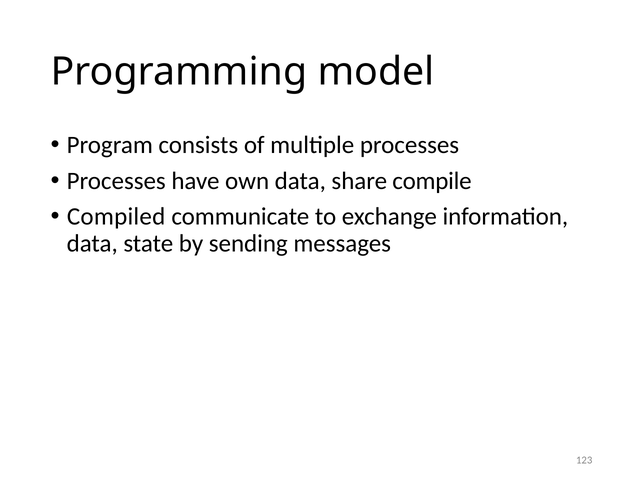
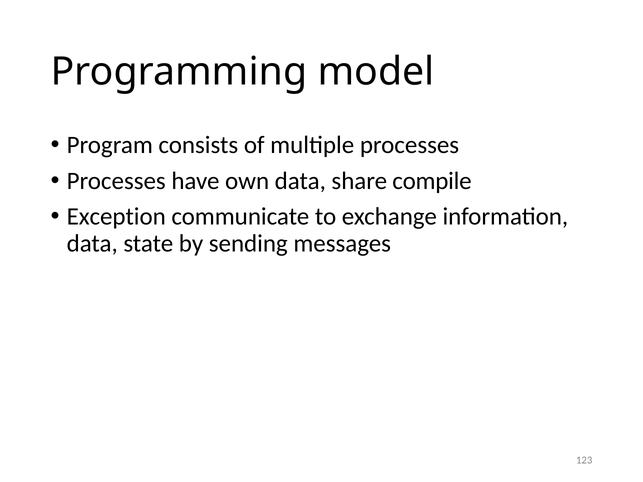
Compiled: Compiled -> Exception
